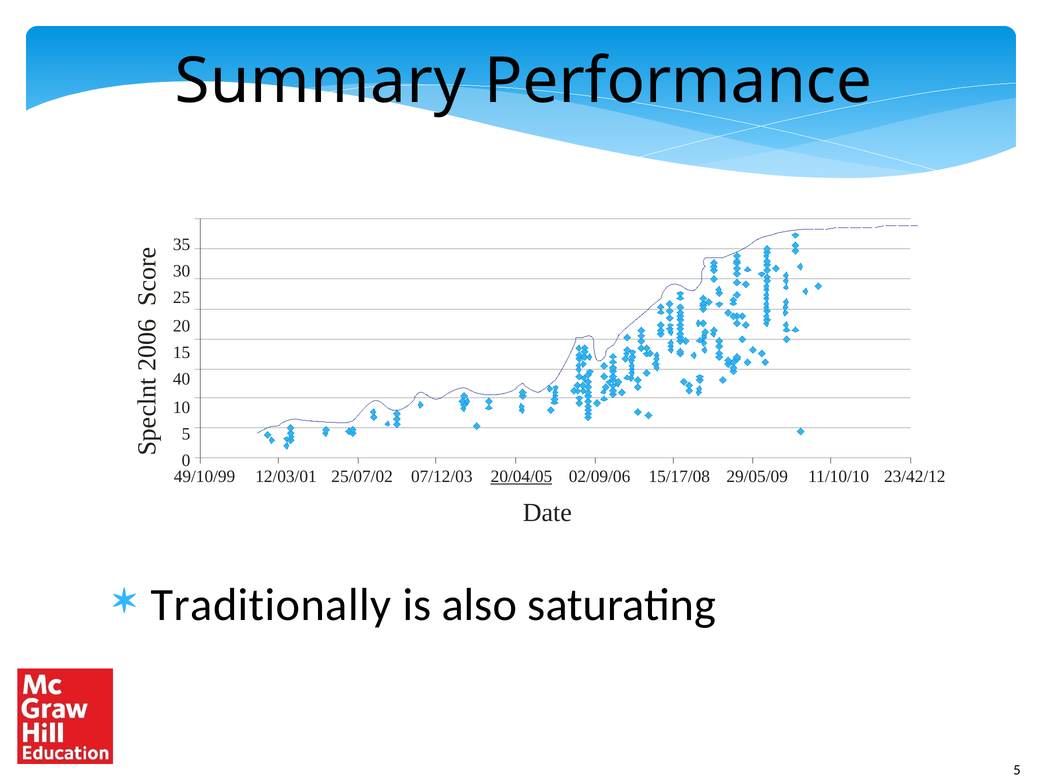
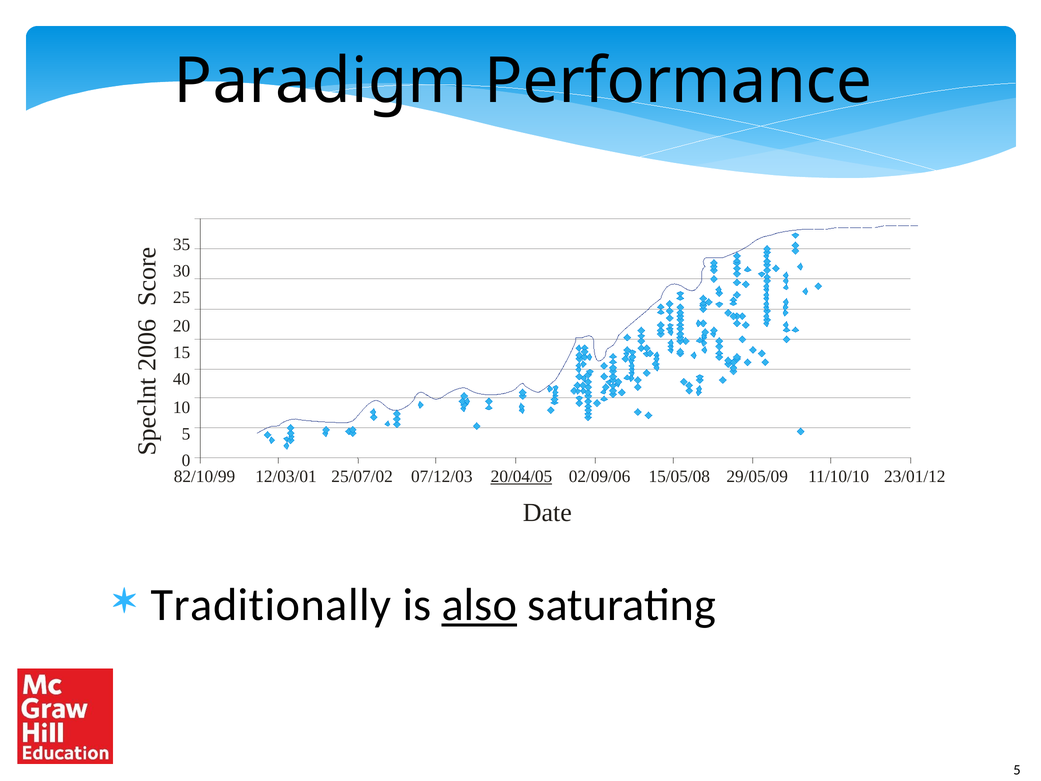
Summary: Summary -> Paradigm
49/10/99: 49/10/99 -> 82/10/99
15/17/08: 15/17/08 -> 15/05/08
23/42/12: 23/42/12 -> 23/01/12
also underline: none -> present
